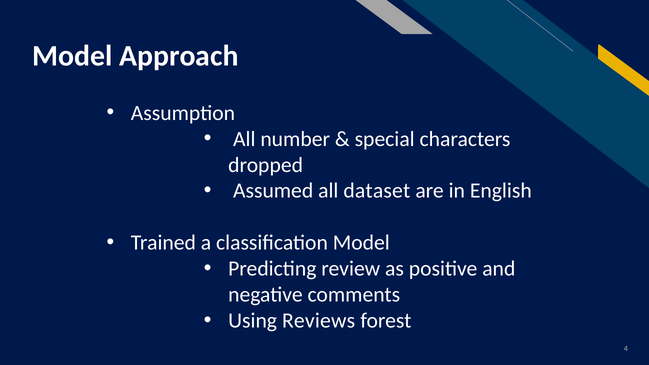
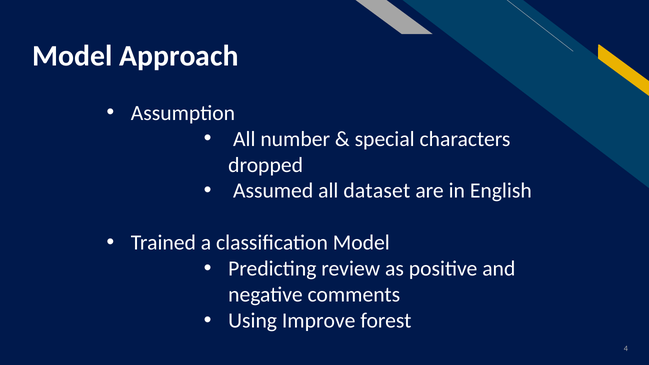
Reviews: Reviews -> Improve
